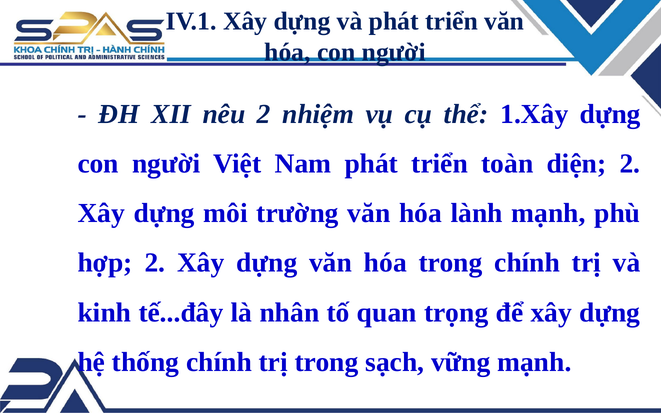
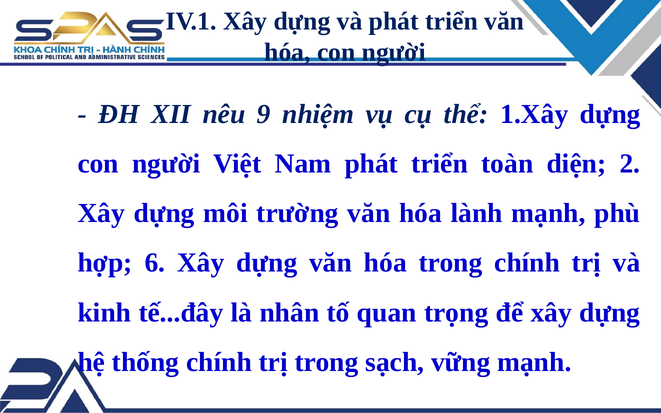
nêu 2: 2 -> 9
hợp 2: 2 -> 6
